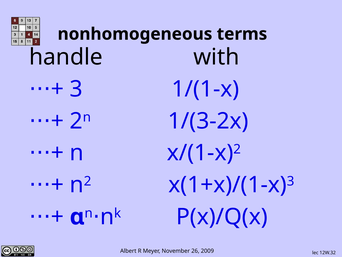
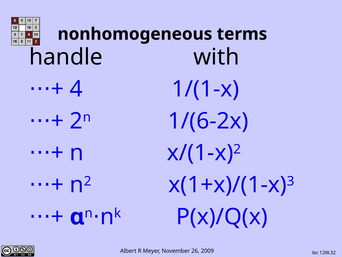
3 at (76, 89): 3 -> 4
1/(3-2x: 1/(3-2x -> 1/(6-2x
